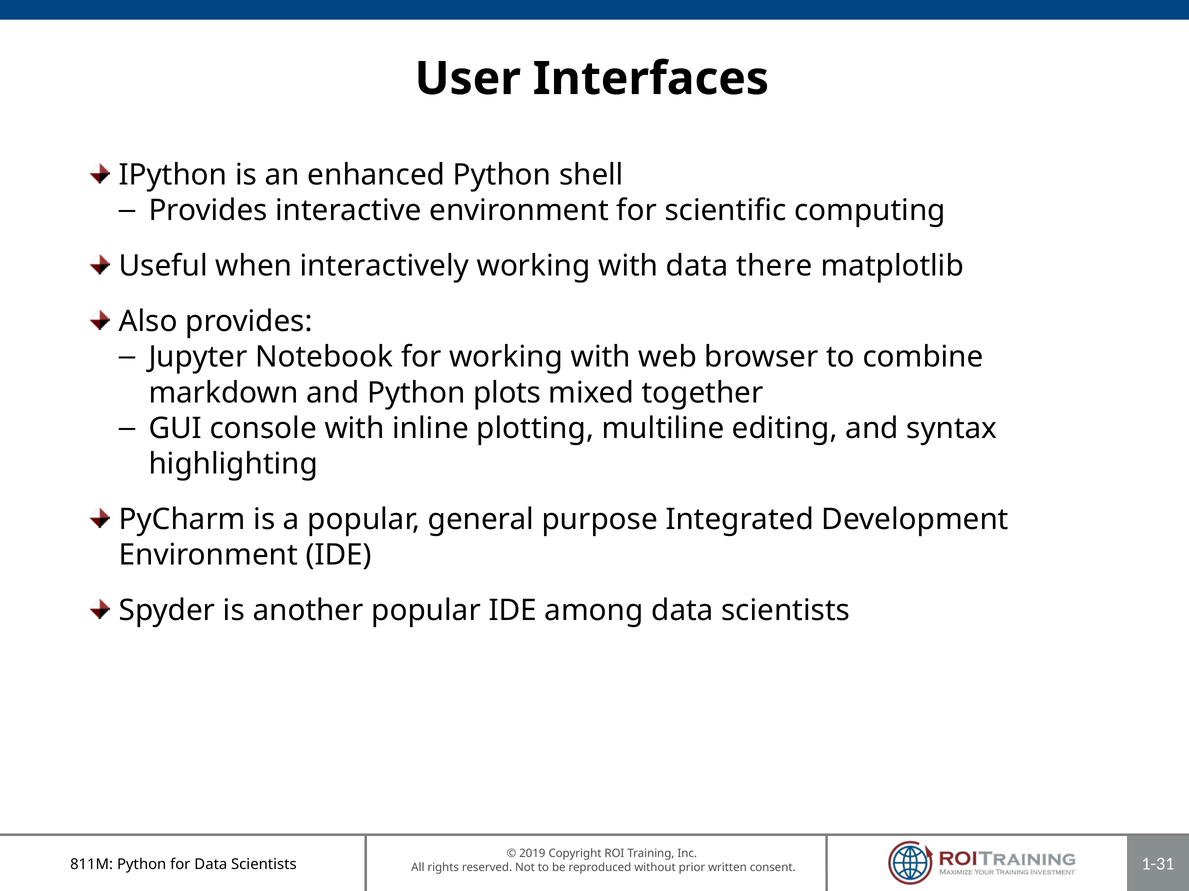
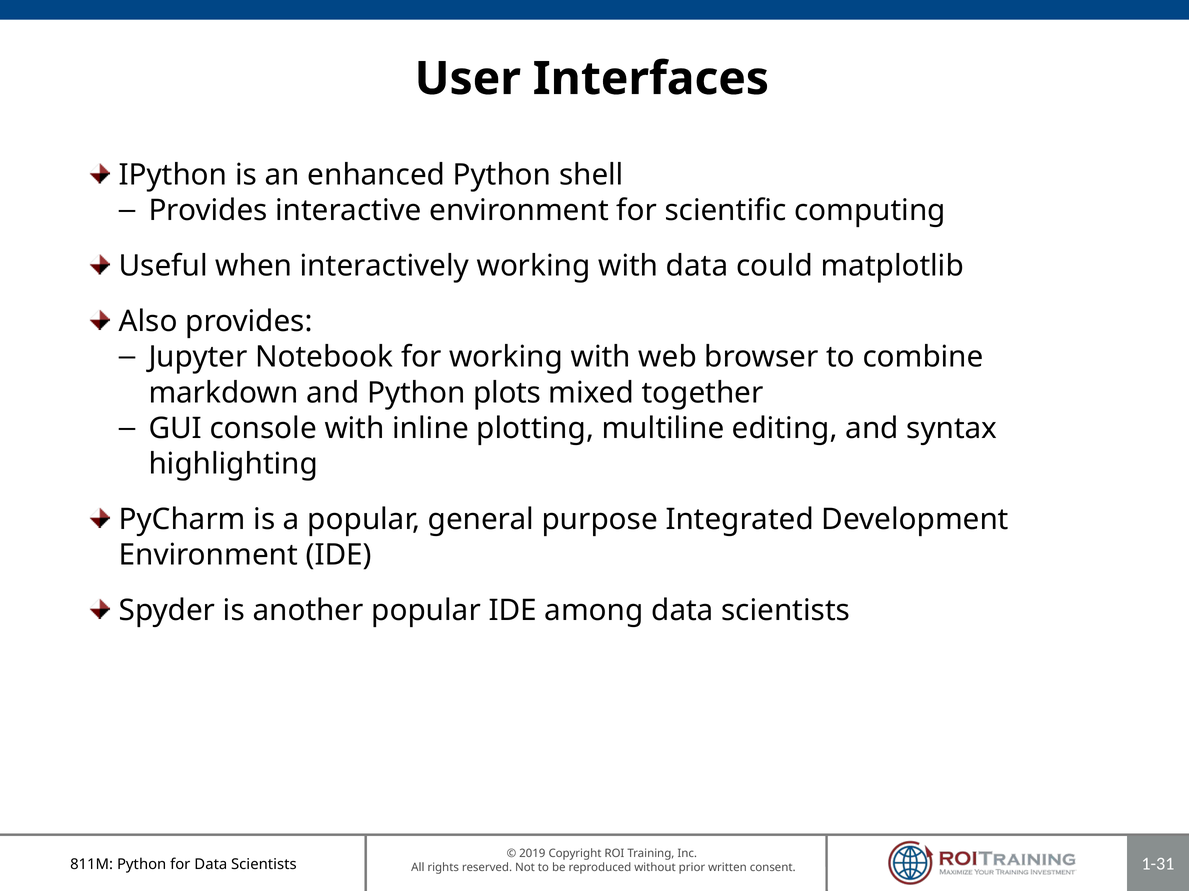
there: there -> could
